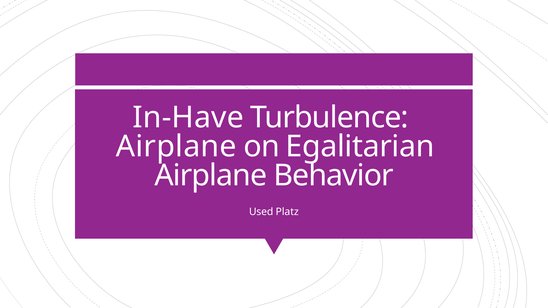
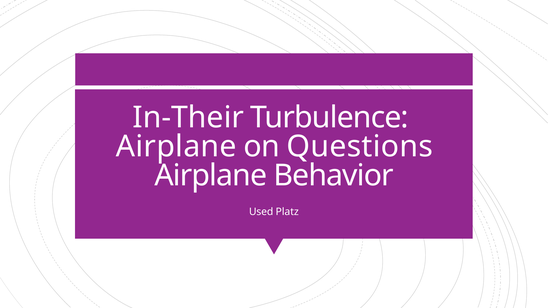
In-Have: In-Have -> In-Their
Egalitarian: Egalitarian -> Questions
